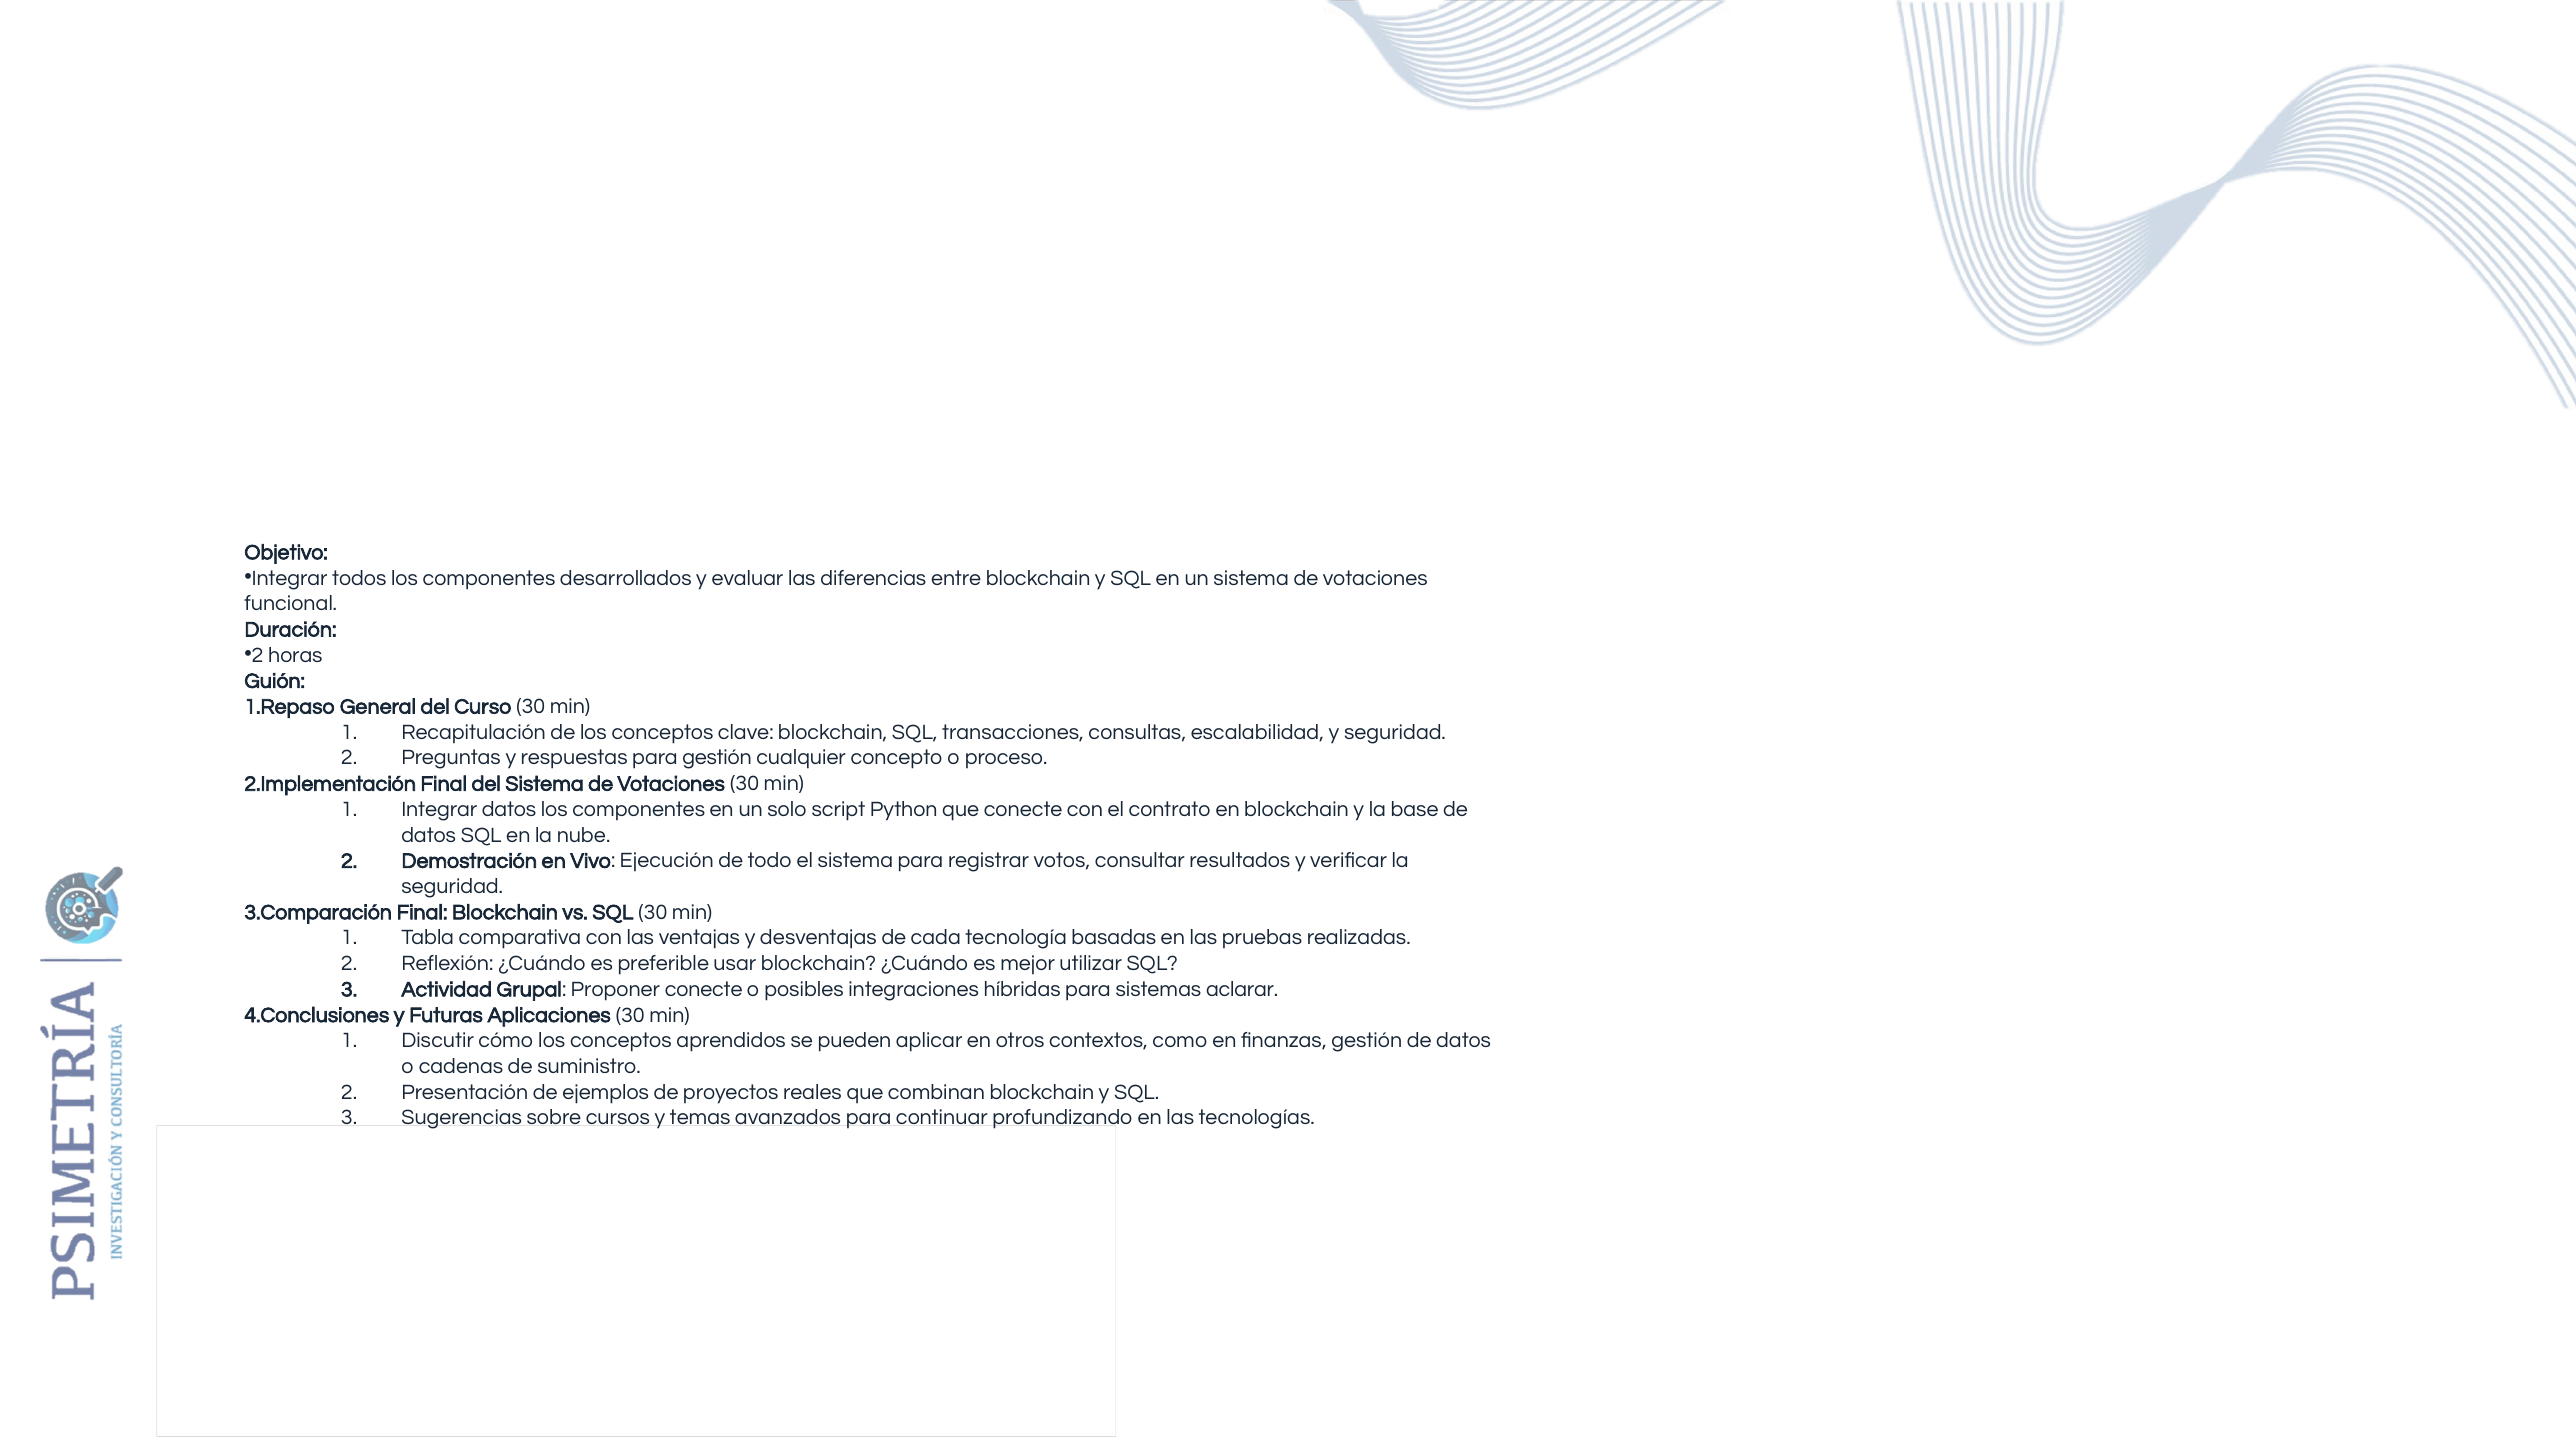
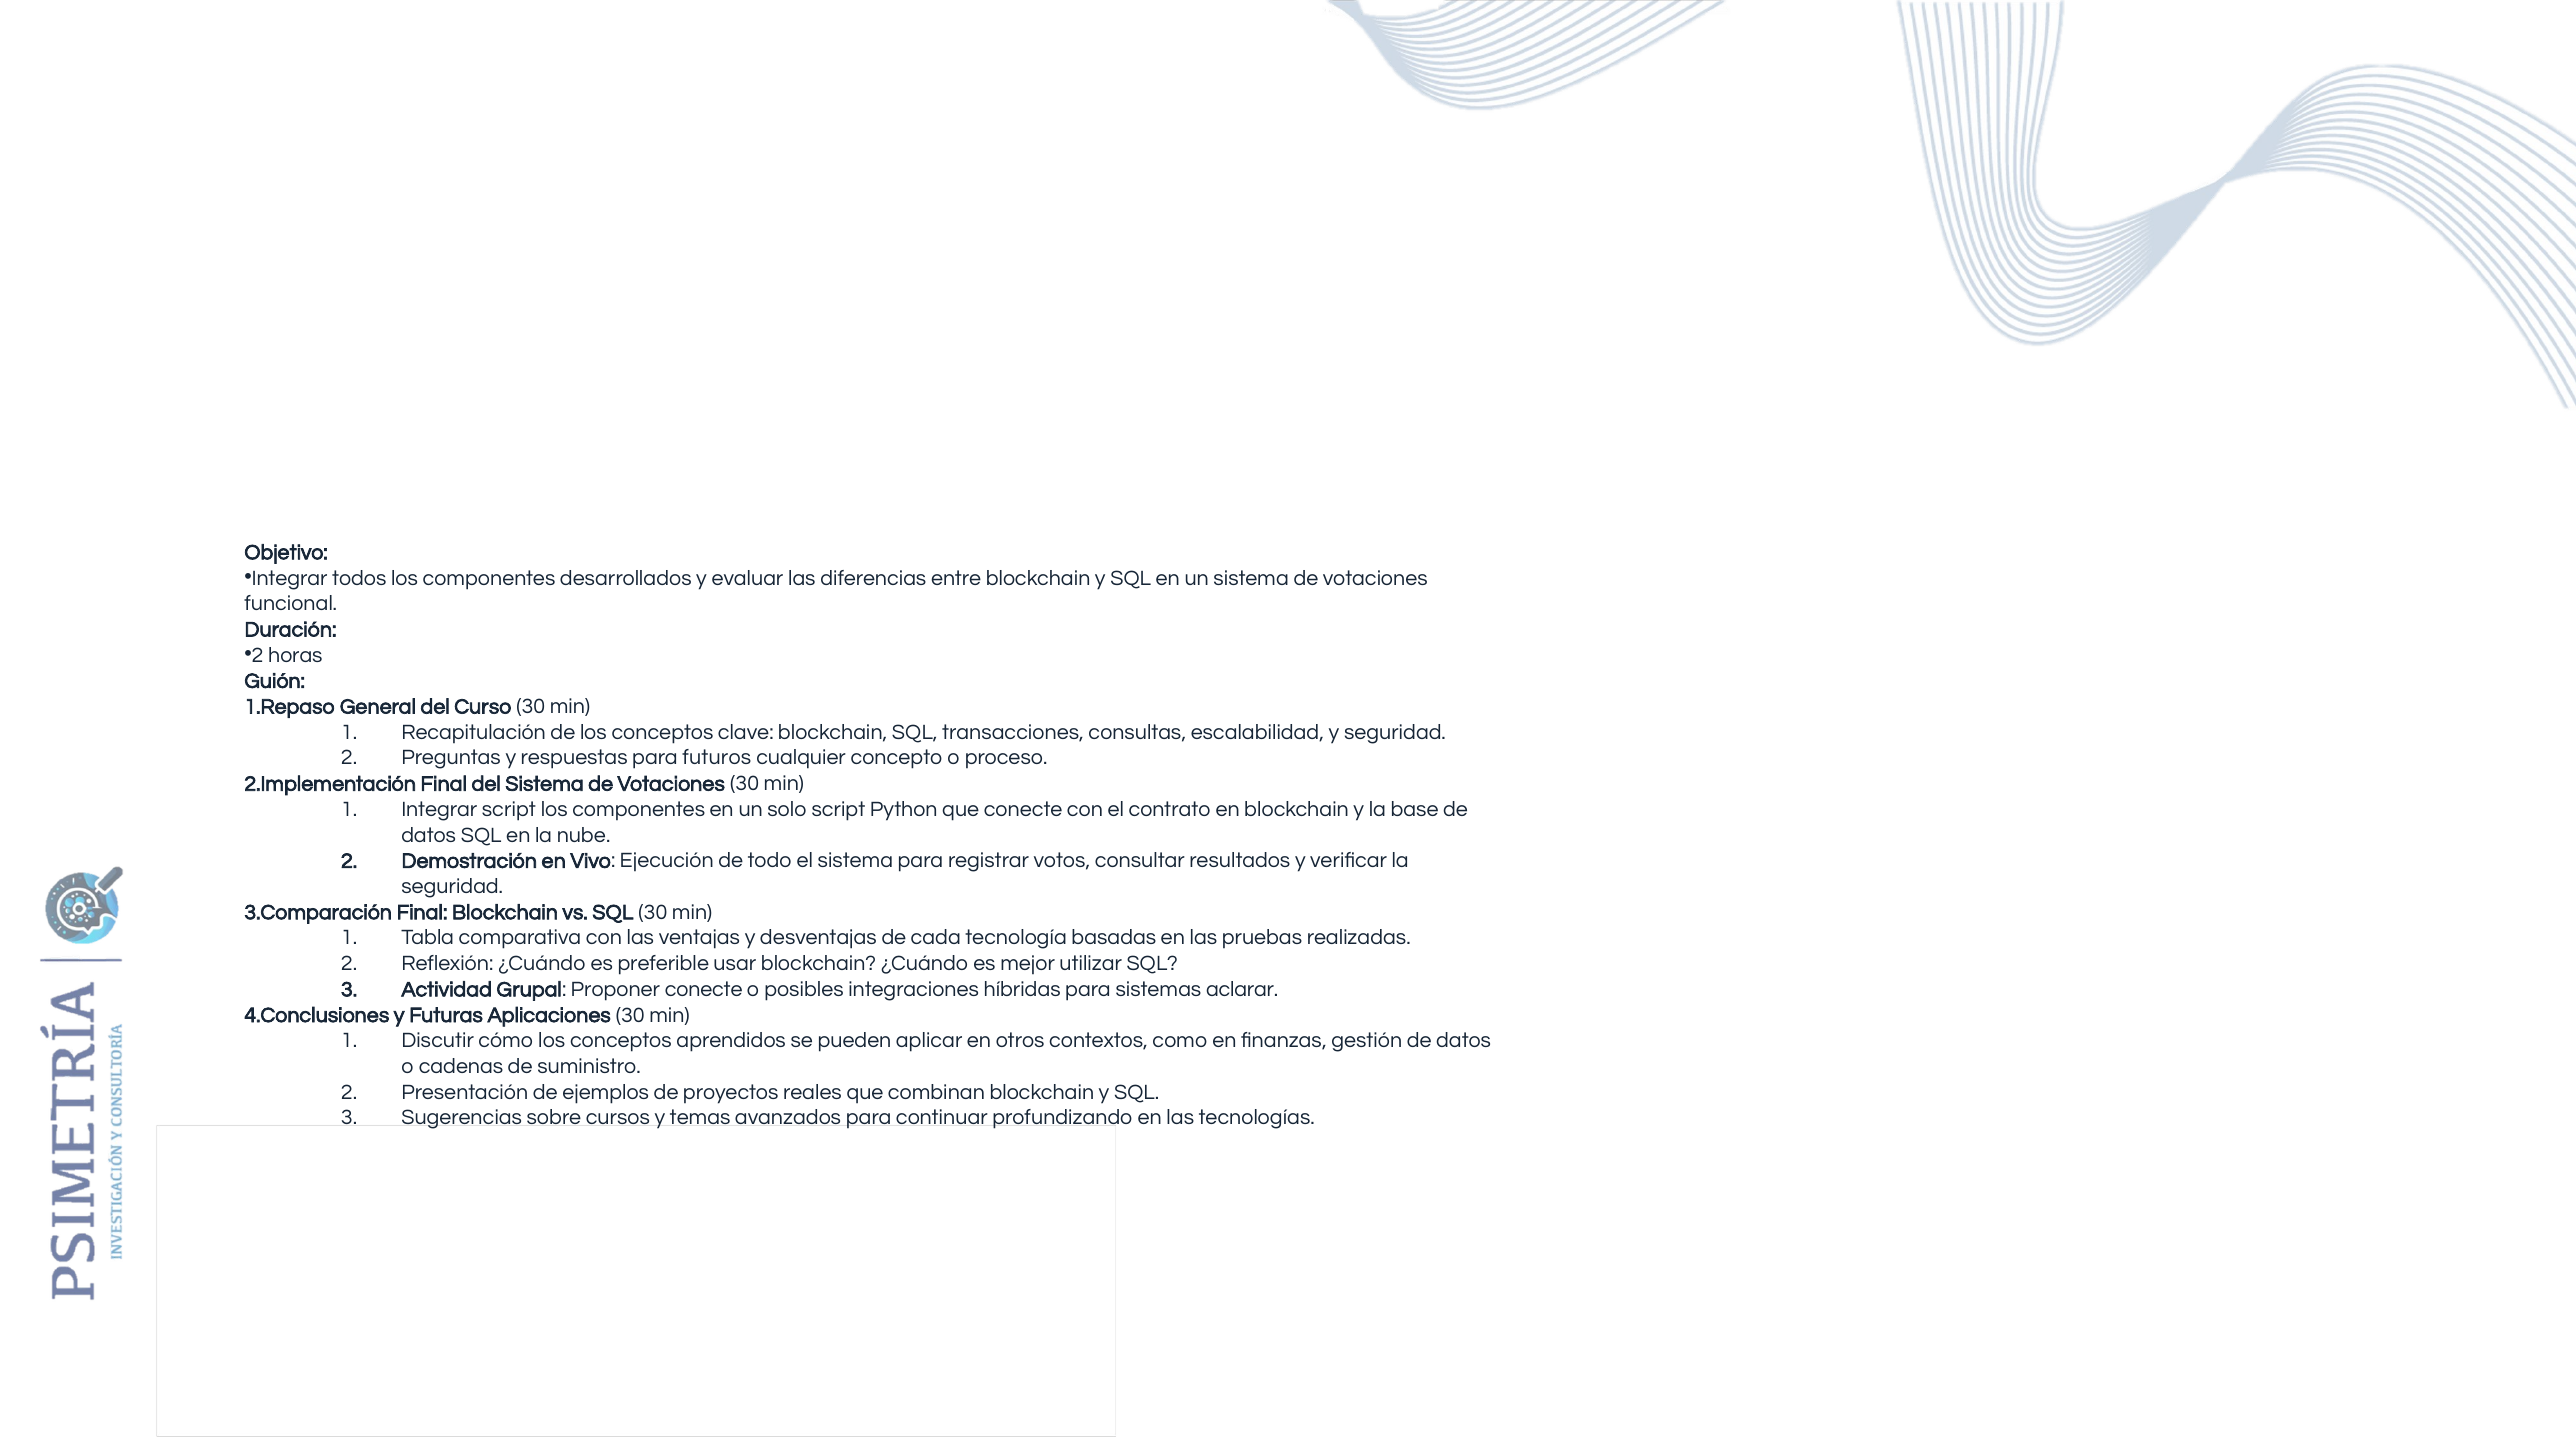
para gestión: gestión -> futuros
Integrar datos: datos -> script
